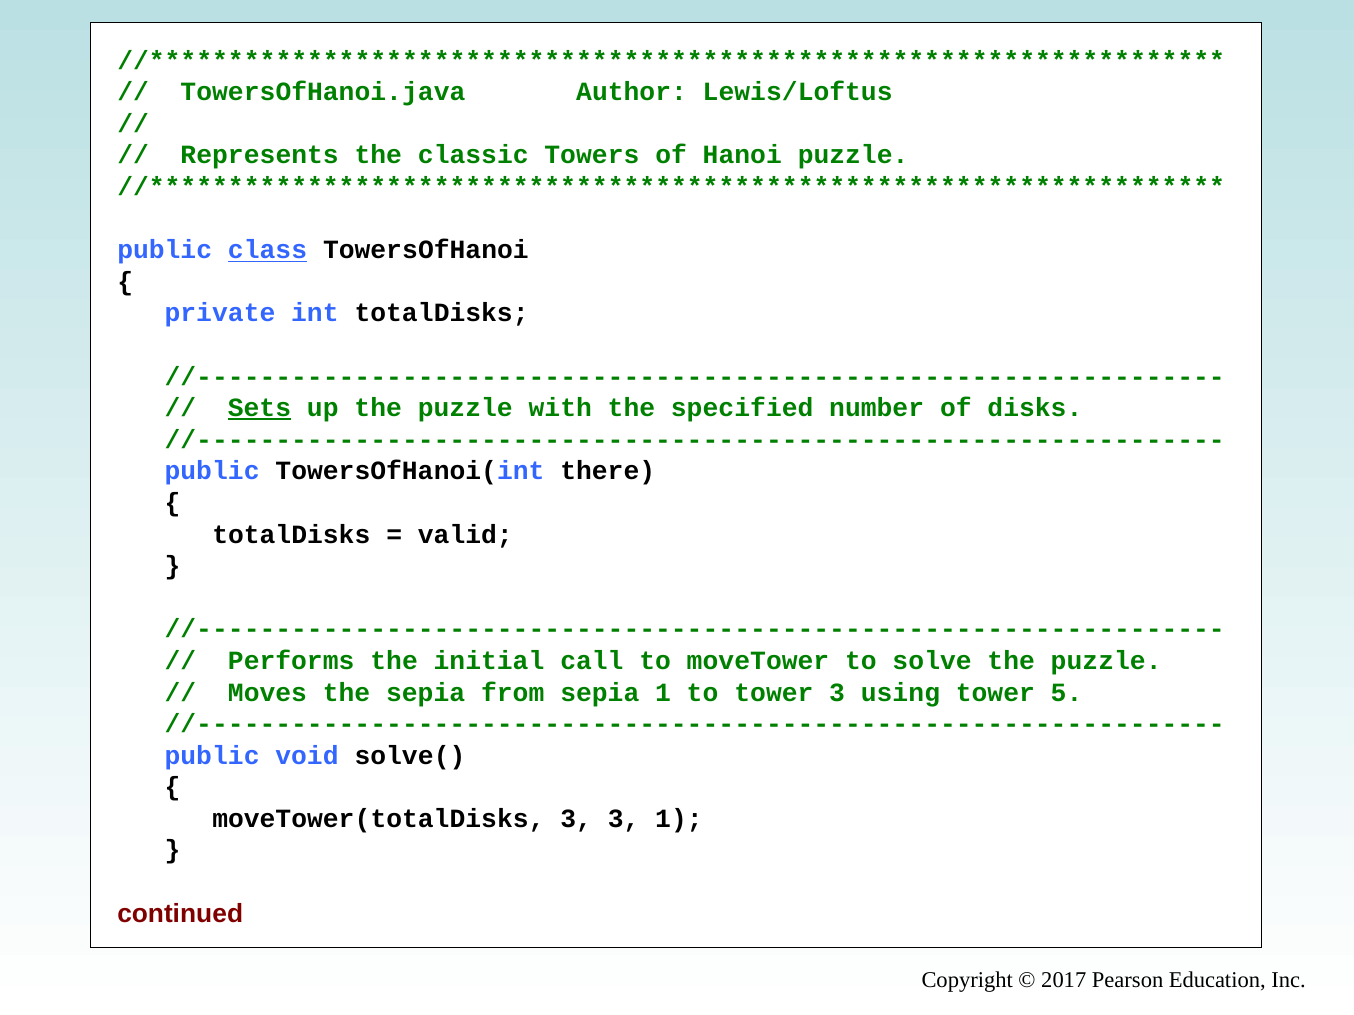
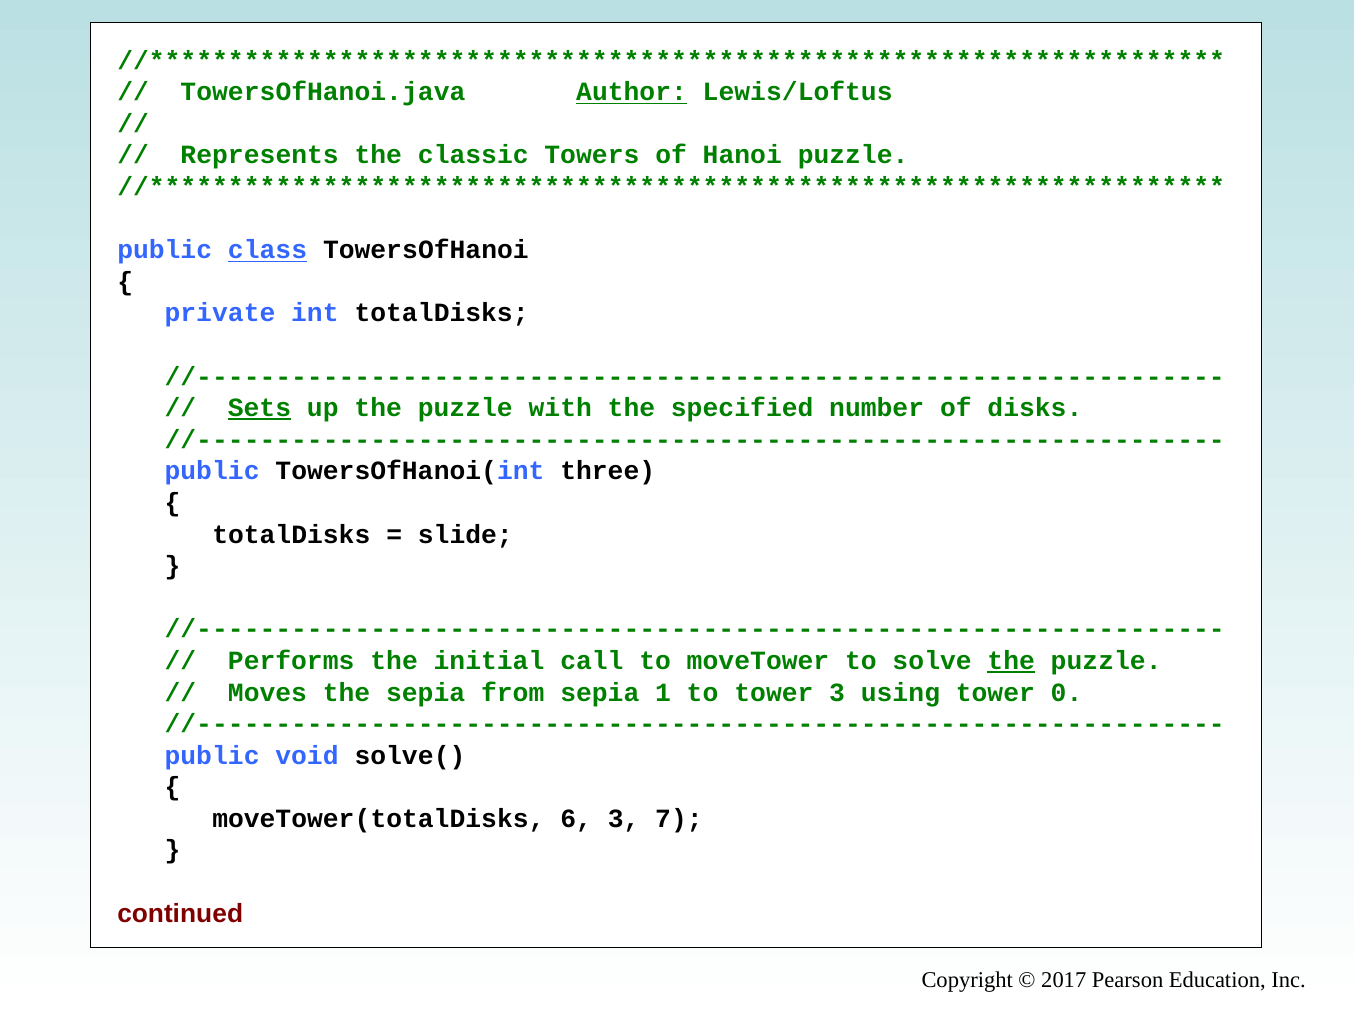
Author underline: none -> present
there: there -> three
valid: valid -> slide
the at (1011, 661) underline: none -> present
5: 5 -> 0
moveTower(totalDisks 3: 3 -> 6
3 1: 1 -> 7
